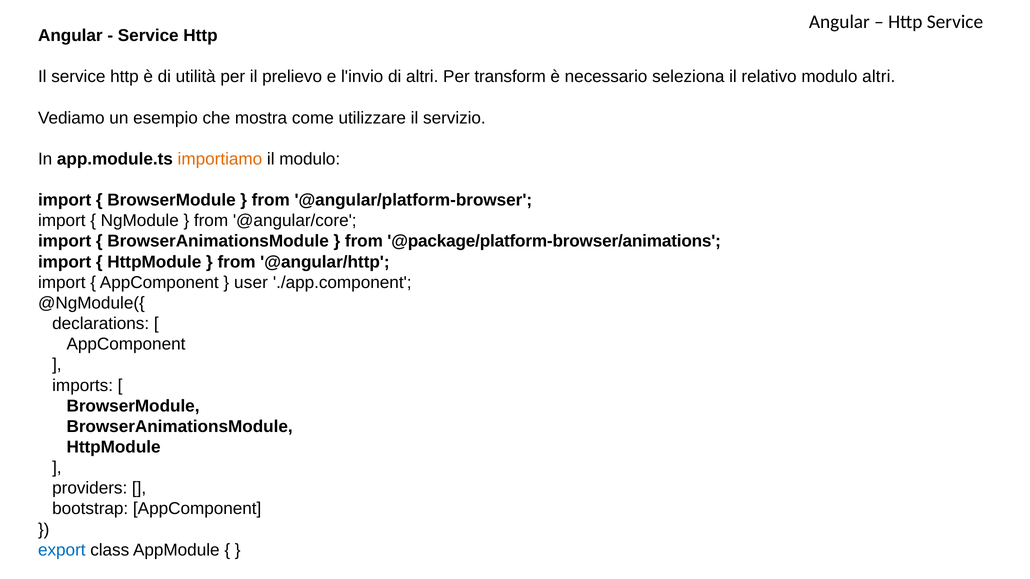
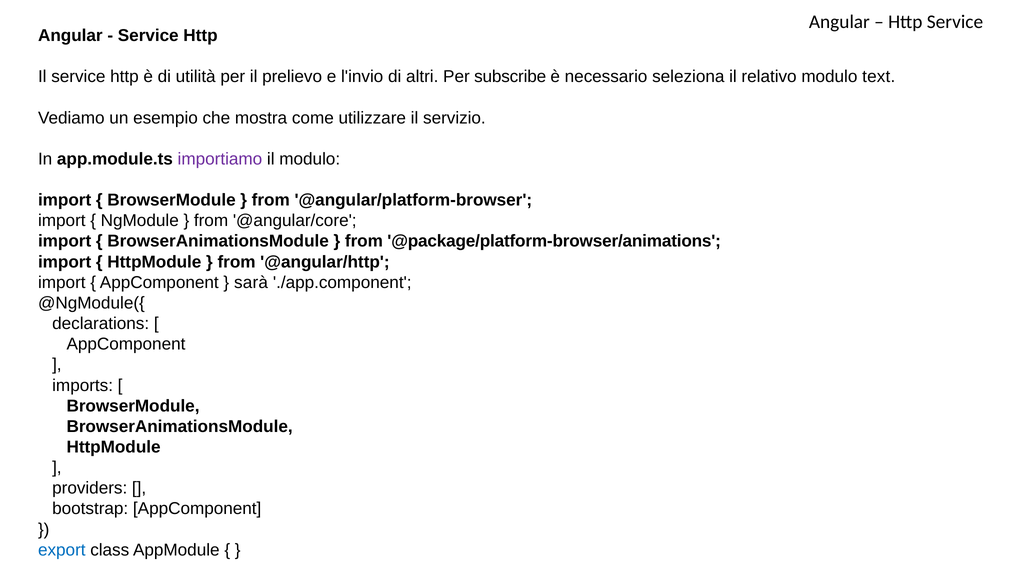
transform: transform -> subscribe
modulo altri: altri -> text
importiamo colour: orange -> purple
user: user -> sarà
